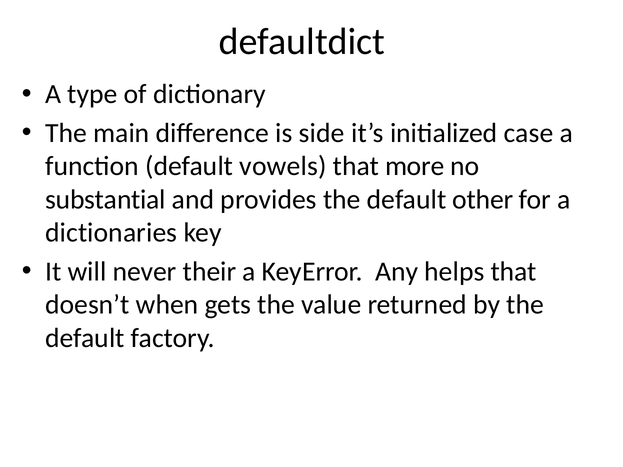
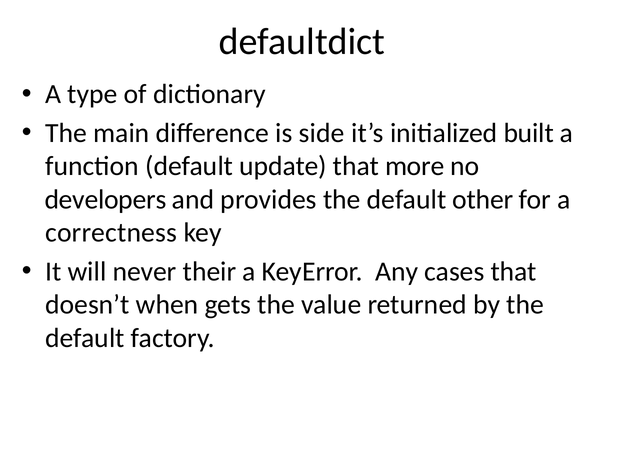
case: case -> built
vowels: vowels -> update
substantial: substantial -> developers
dictionaries: dictionaries -> correctness
helps: helps -> cases
